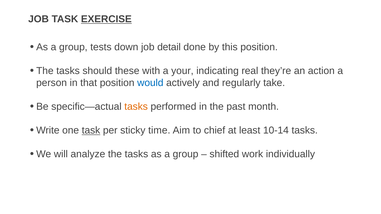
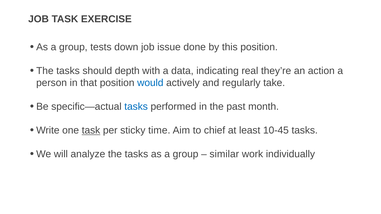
EXERCISE underline: present -> none
detail: detail -> issue
these: these -> depth
your: your -> data
tasks at (136, 107) colour: orange -> blue
10-14: 10-14 -> 10-45
shifted: shifted -> similar
